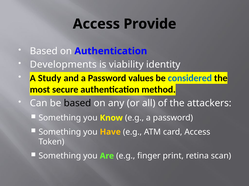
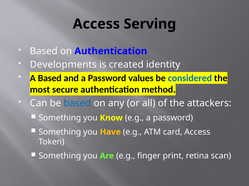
Provide: Provide -> Serving
viability: viability -> created
A Study: Study -> Based
based at (77, 103) colour: black -> blue
